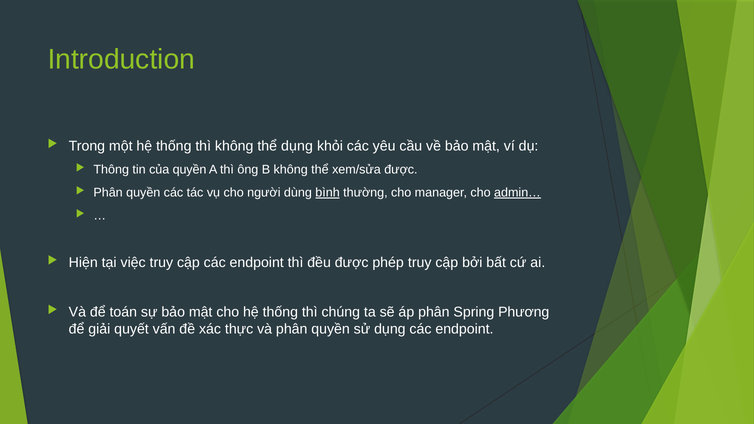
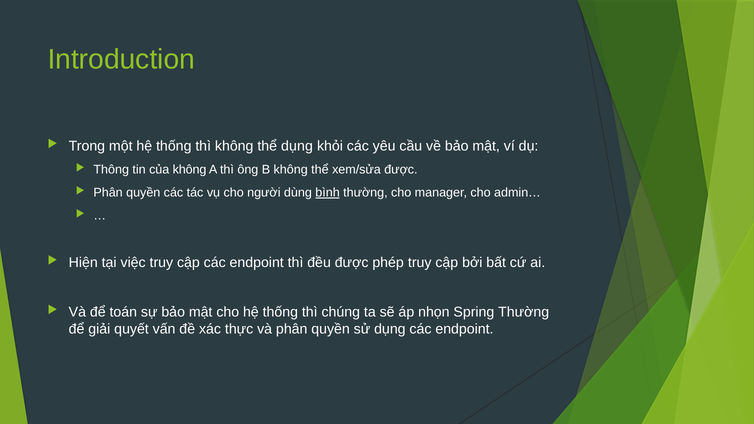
của quyền: quyền -> không
admin… underline: present -> none
áp phân: phân -> nhọn
Spring Phương: Phương -> Thường
